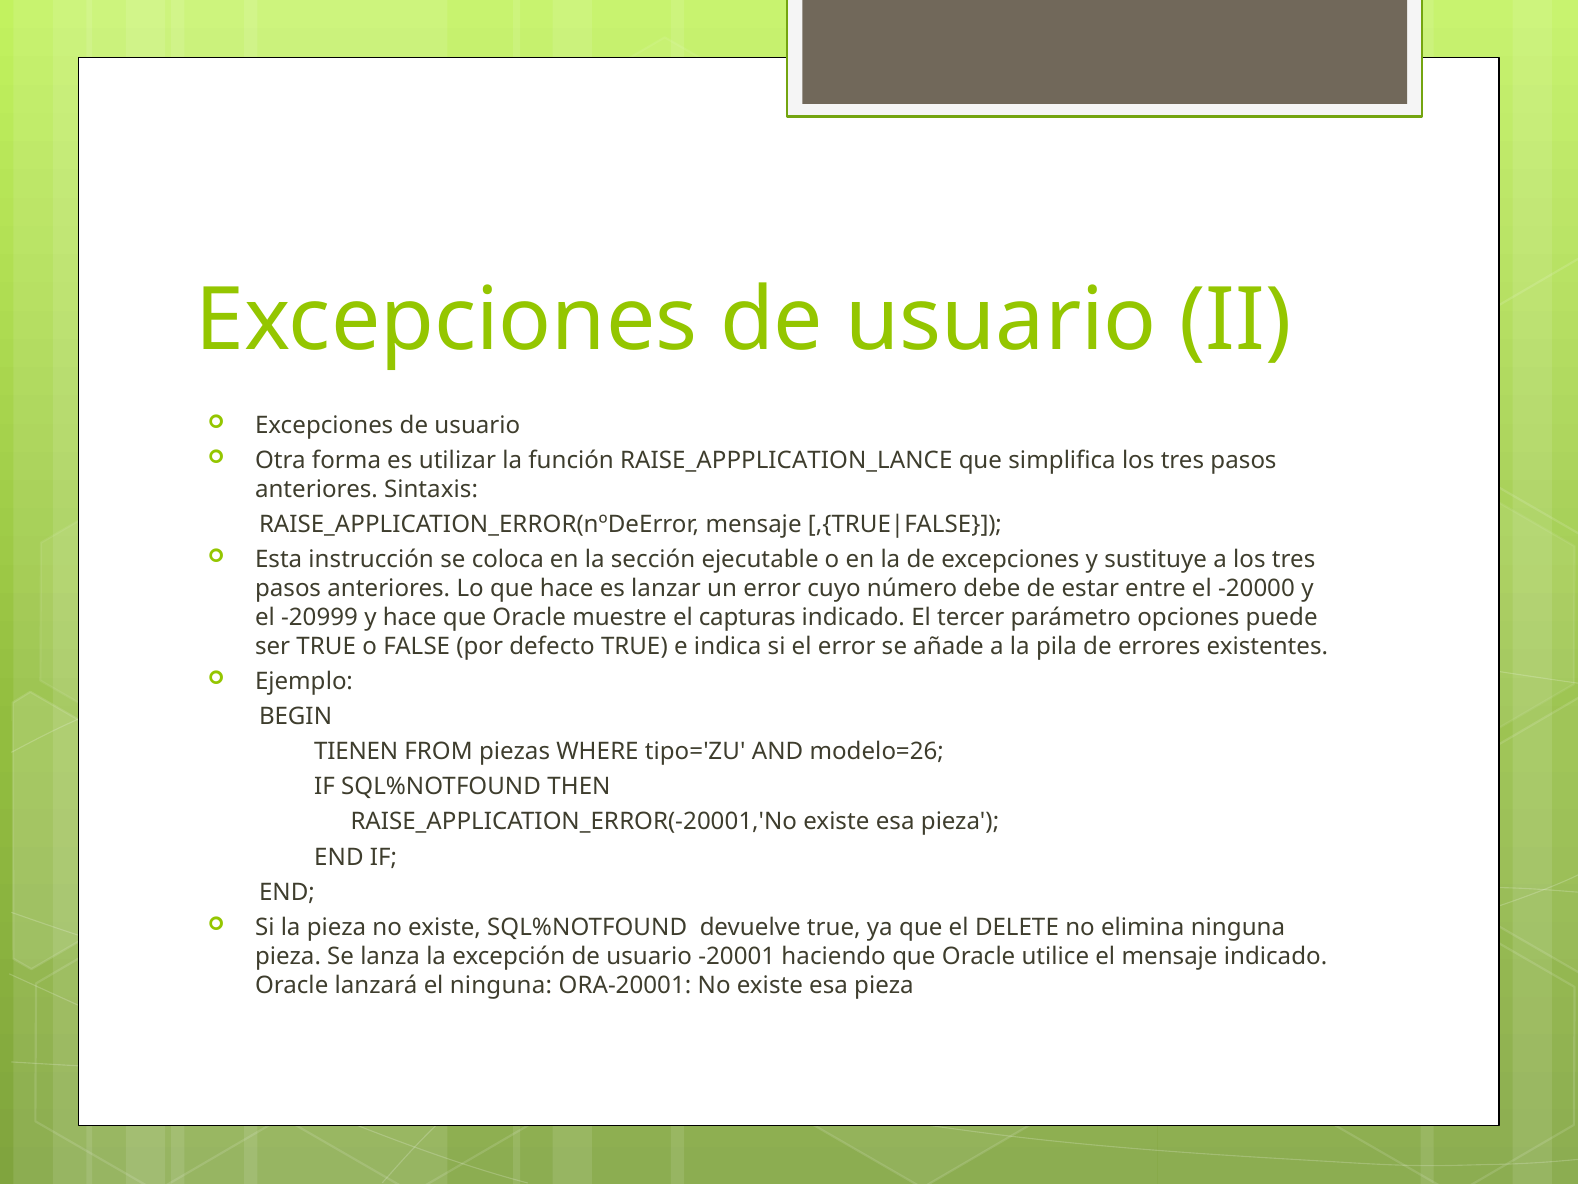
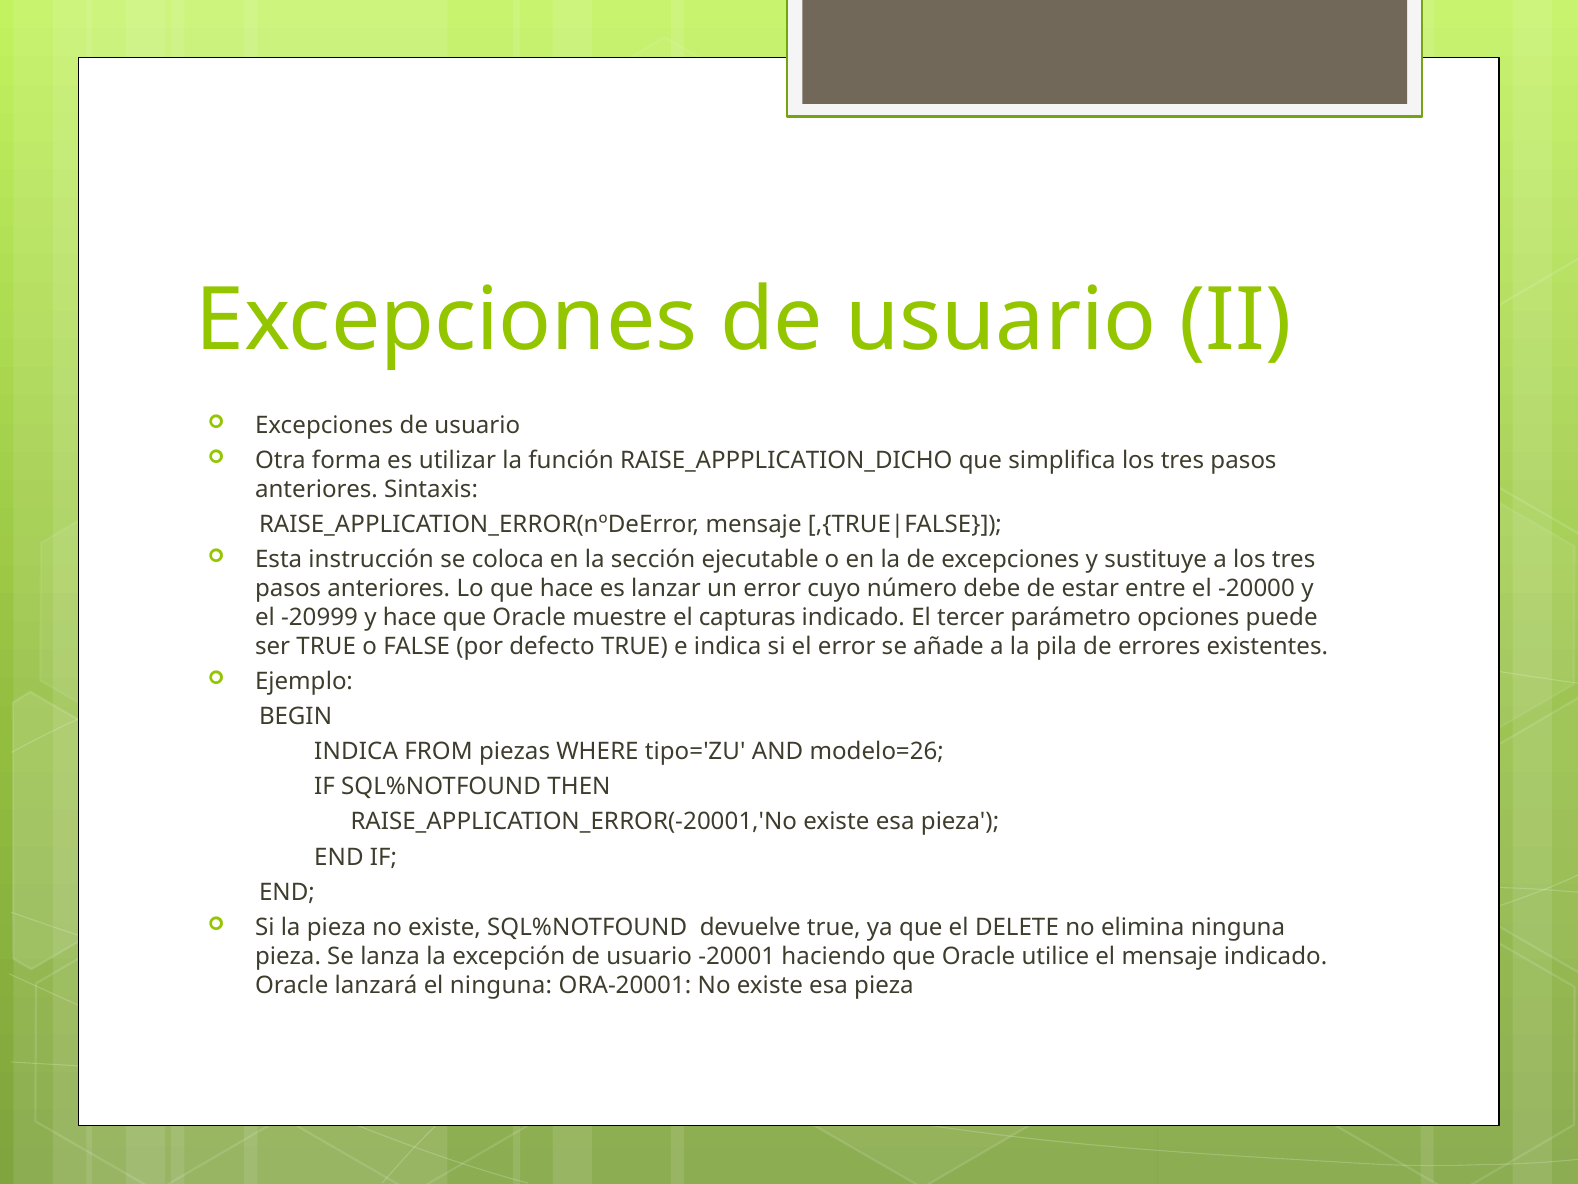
RAISE_APPPLICATION_LANCE: RAISE_APPPLICATION_LANCE -> RAISE_APPPLICATION_DICHO
TIENEN at (356, 751): TIENEN -> INDICA
